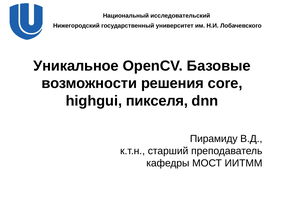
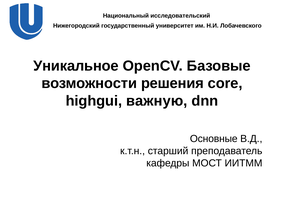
пикселя: пикселя -> важную
Пирамиду: Пирамиду -> Основные
